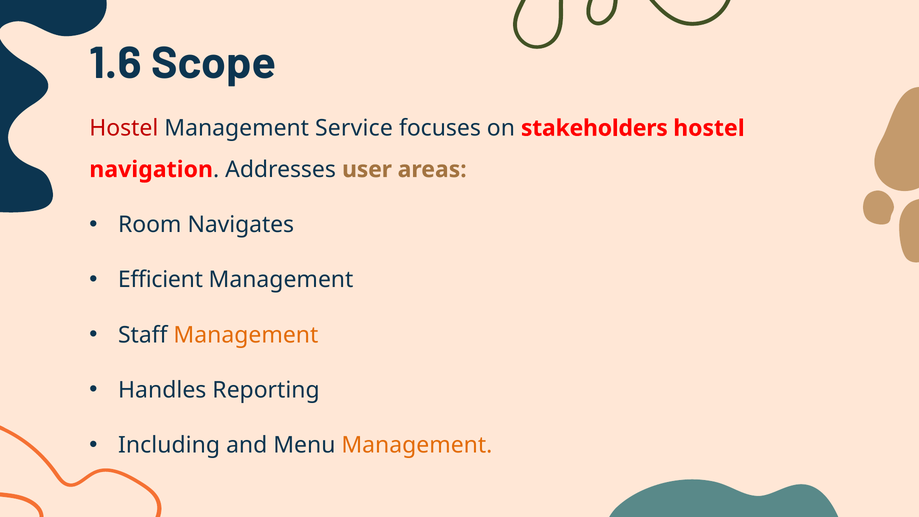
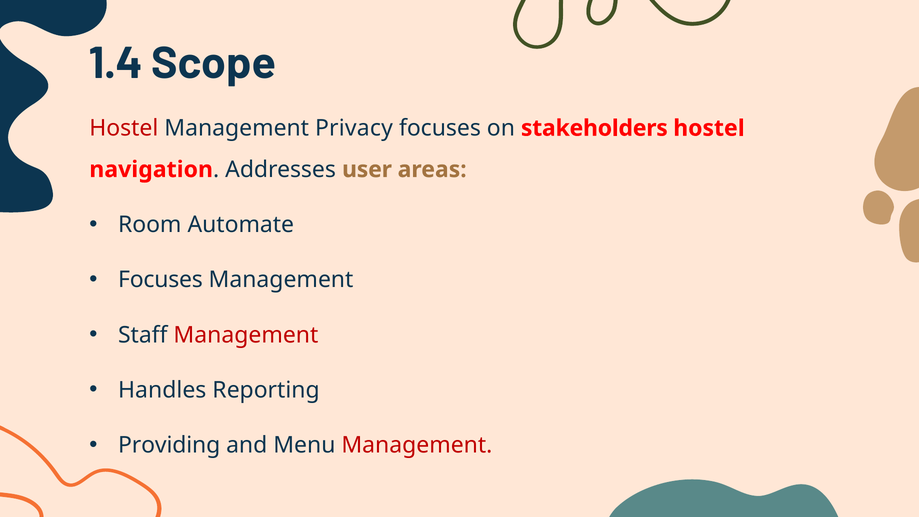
1.6: 1.6 -> 1.4
Service: Service -> Privacy
Navigates: Navigates -> Automate
Efficient at (160, 280): Efficient -> Focuses
Management at (246, 335) colour: orange -> red
Including: Including -> Providing
Management at (417, 445) colour: orange -> red
